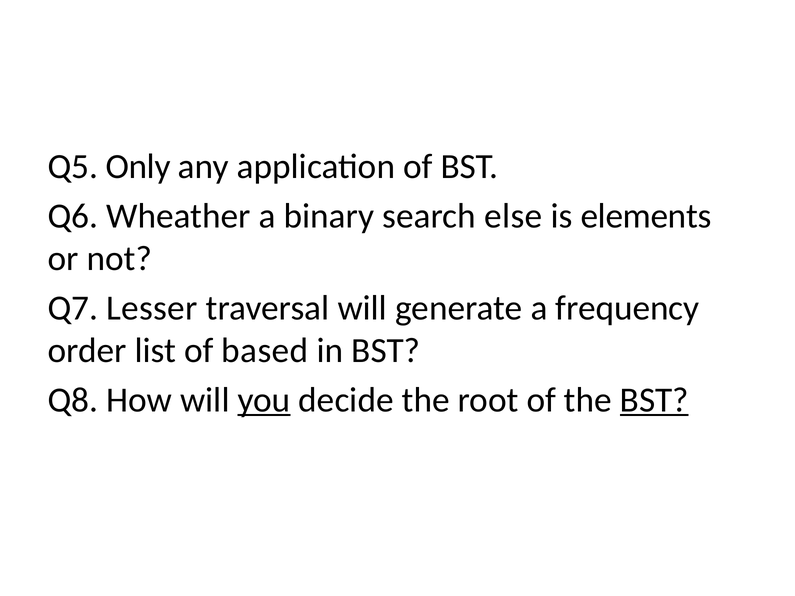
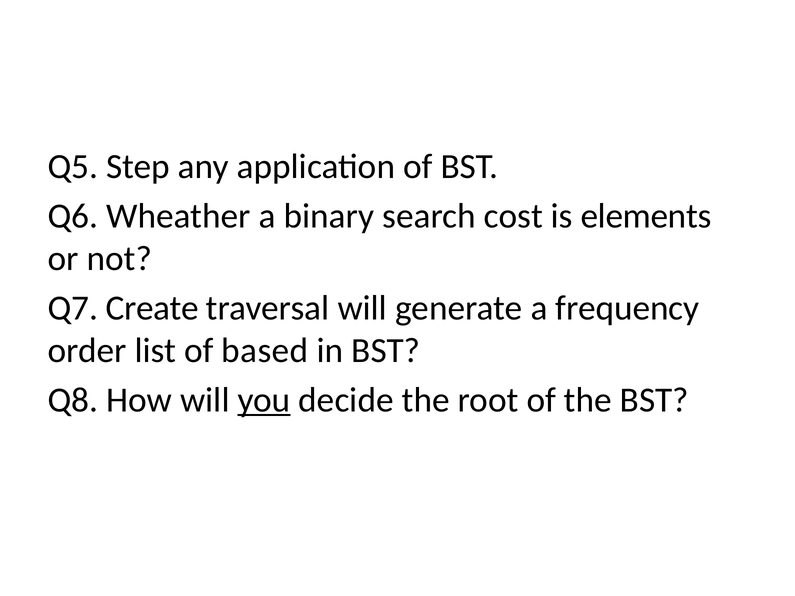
Only: Only -> Step
else: else -> cost
Lesser: Lesser -> Create
BST at (654, 400) underline: present -> none
